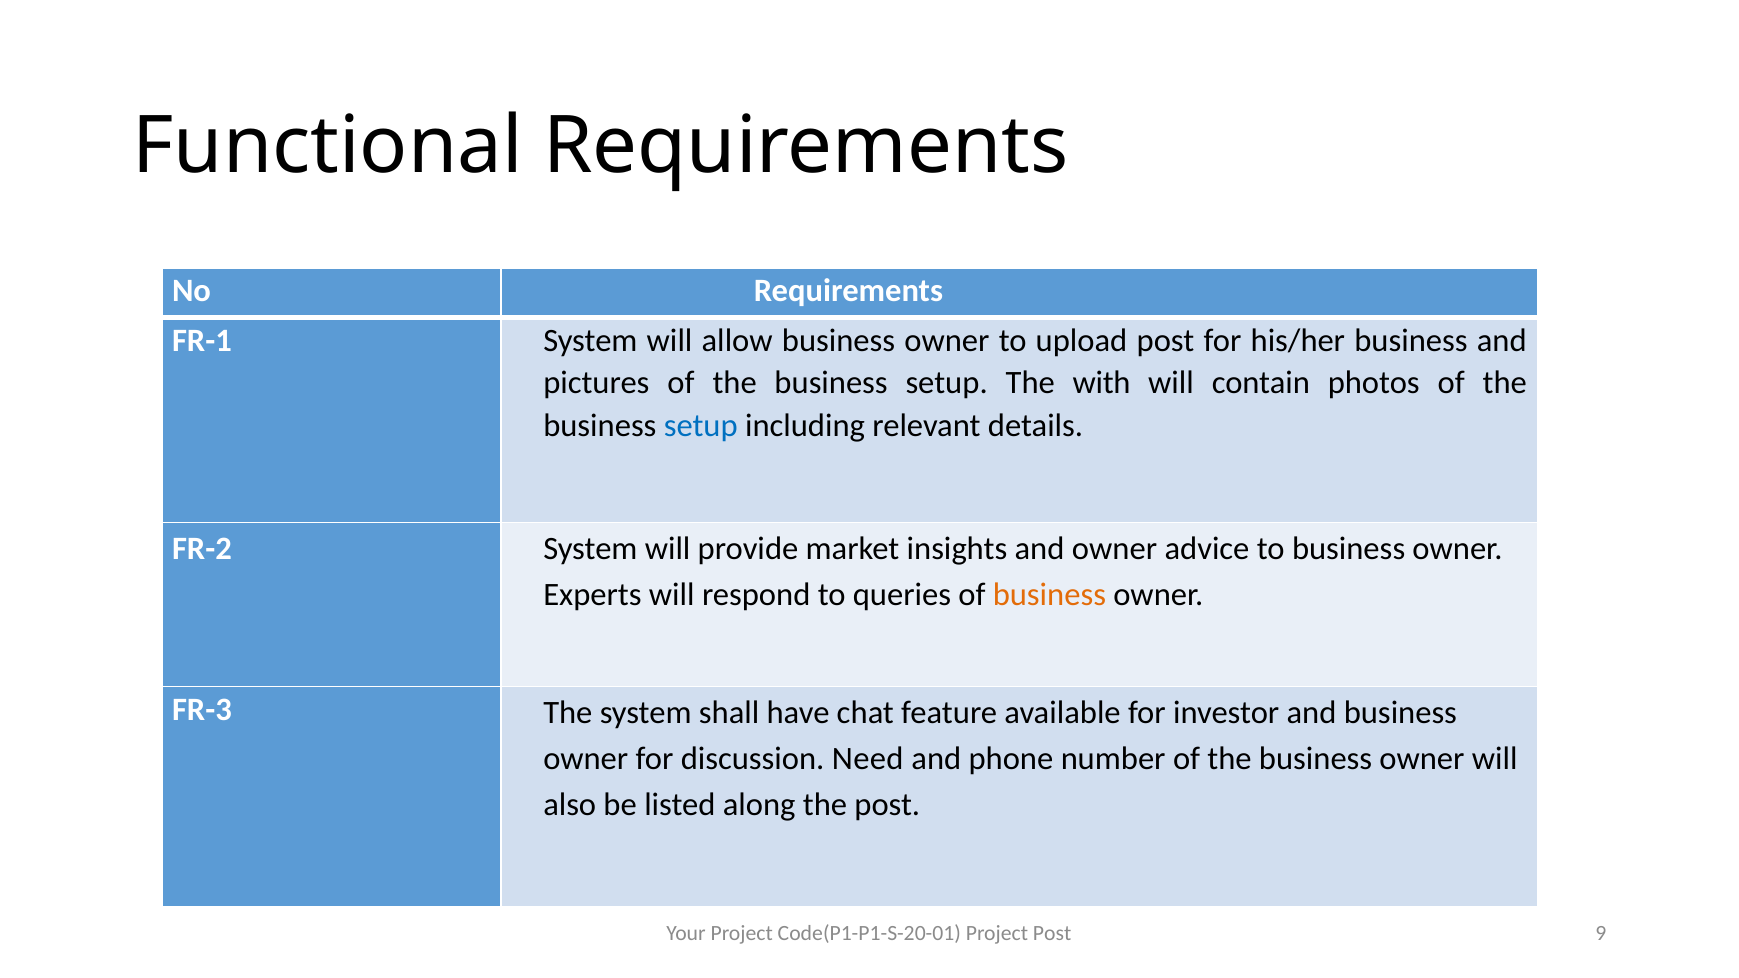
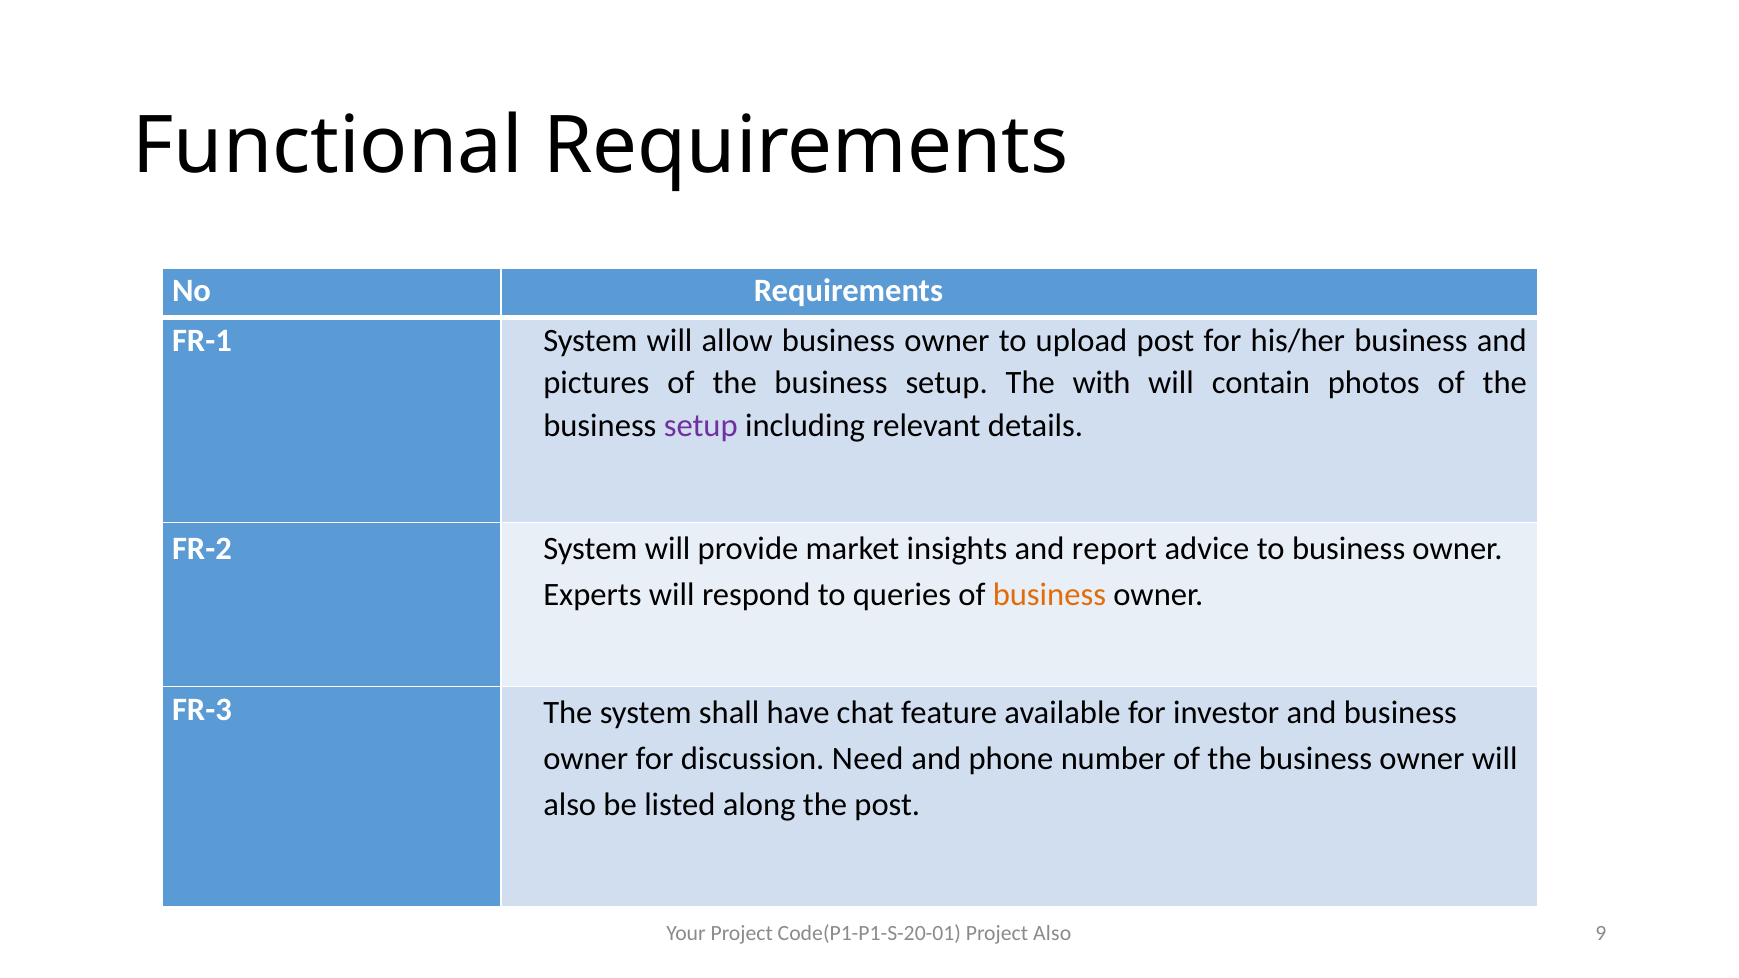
setup at (701, 426) colour: blue -> purple
and owner: owner -> report
Project Post: Post -> Also
